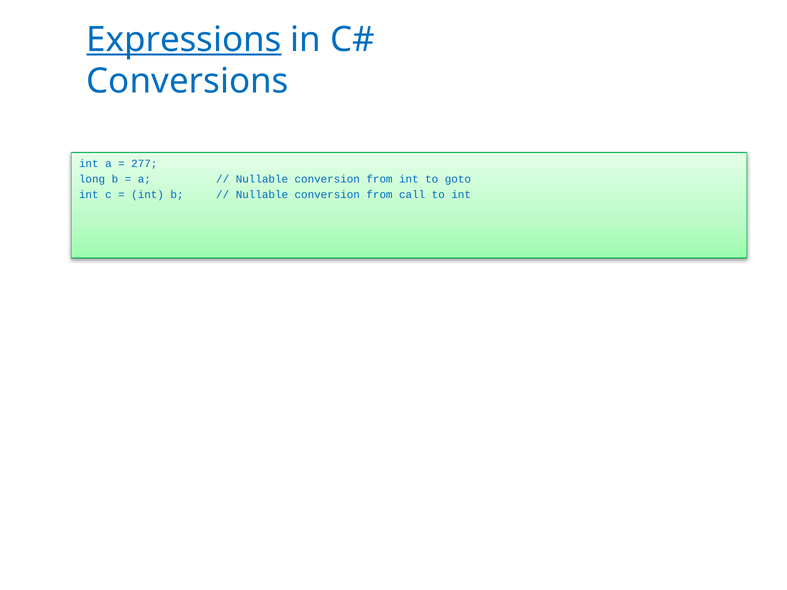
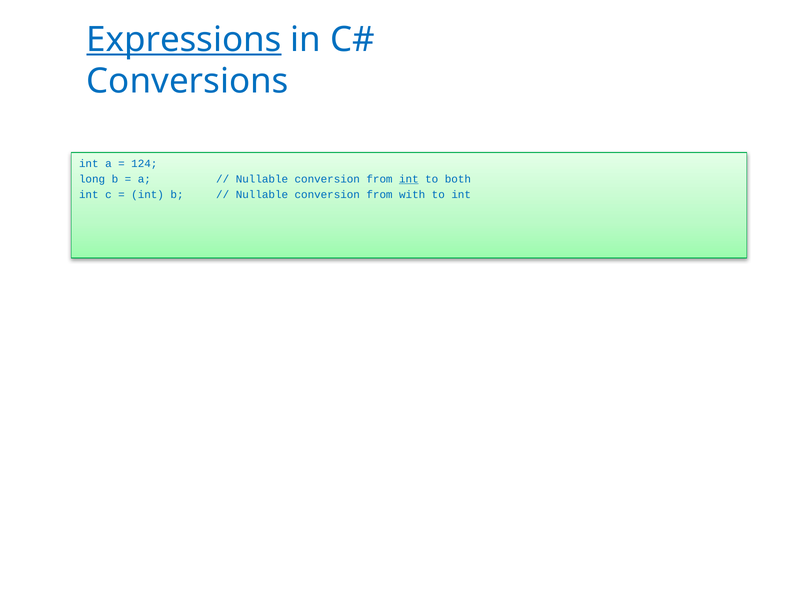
277: 277 -> 124
int at (409, 179) underline: none -> present
goto: goto -> both
call: call -> with
